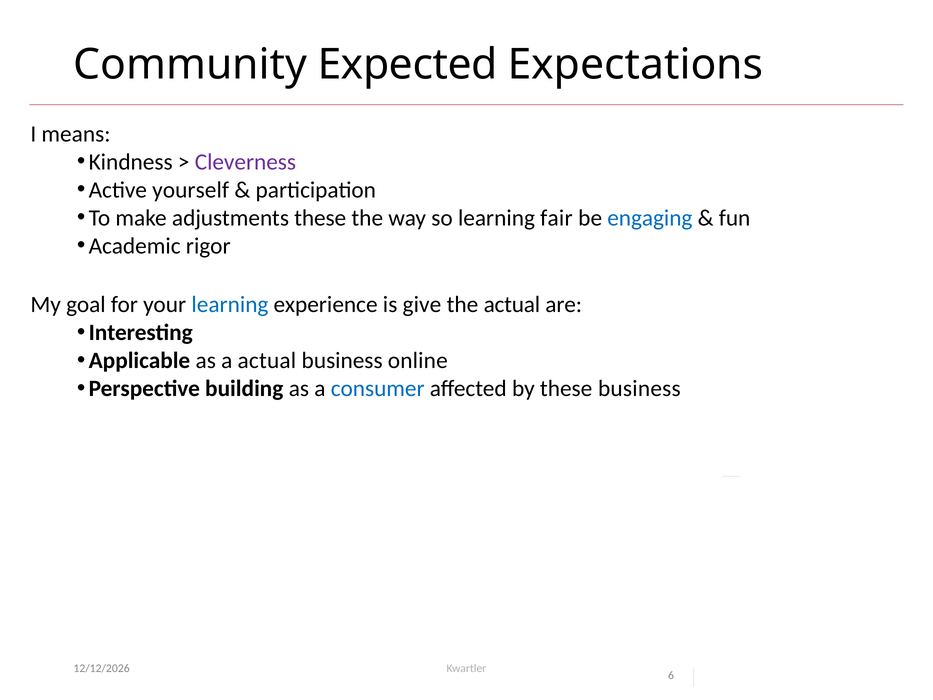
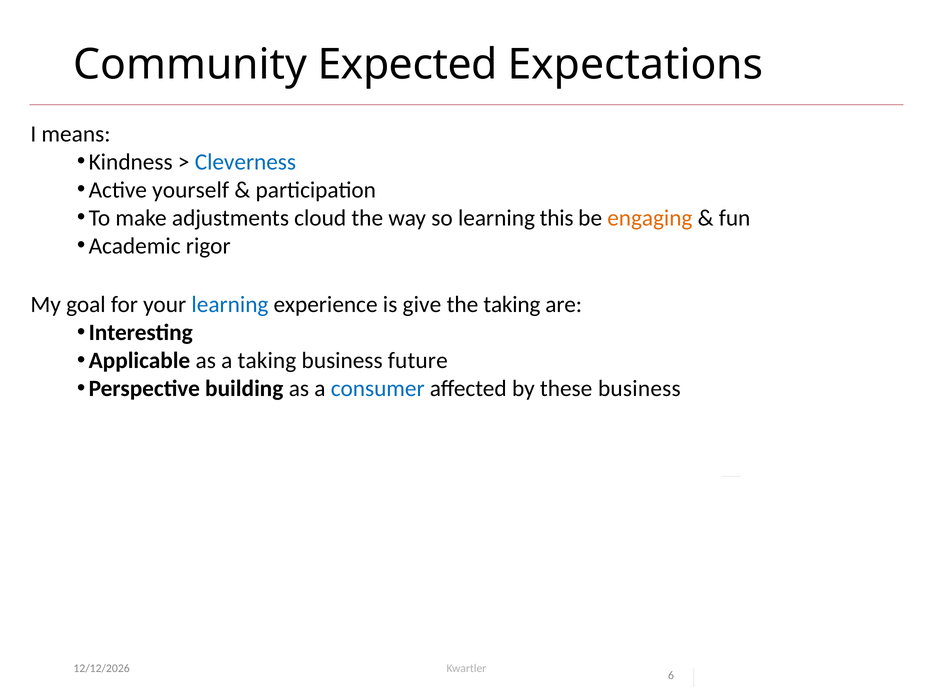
Cleverness colour: purple -> blue
adjustments these: these -> cloud
fair: fair -> this
engaging colour: blue -> orange
the actual: actual -> taking
a actual: actual -> taking
online: online -> future
